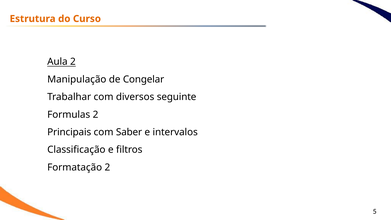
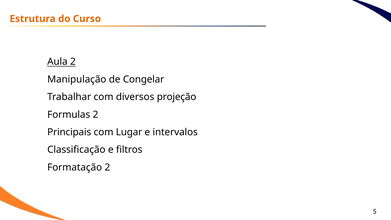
seguinte: seguinte -> projeção
Saber: Saber -> Lugar
